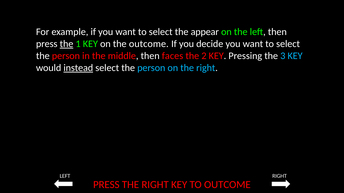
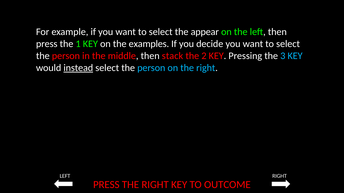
the at (67, 44) underline: present -> none
the outcome: outcome -> examples
faces: faces -> stack
